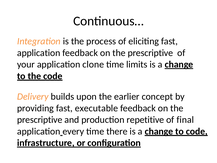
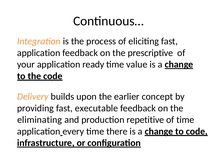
clone: clone -> ready
limits: limits -> value
prescriptive at (40, 120): prescriptive -> eliminating
of final: final -> time
